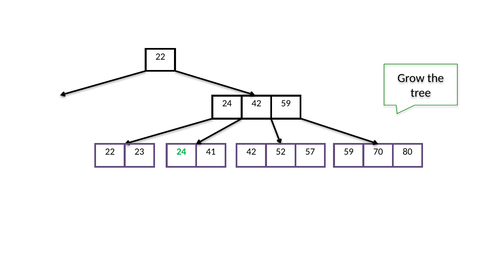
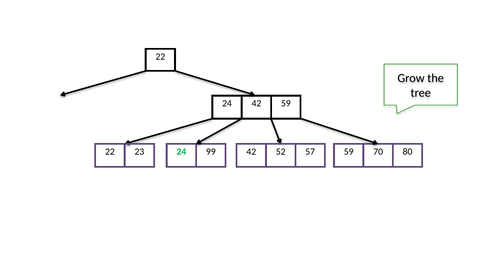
41: 41 -> 99
